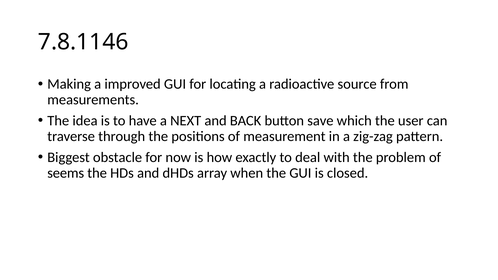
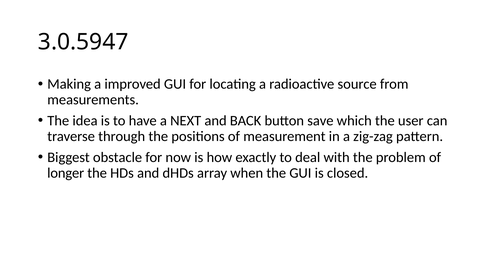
7.8.1146: 7.8.1146 -> 3.0.5947
seems: seems -> longer
